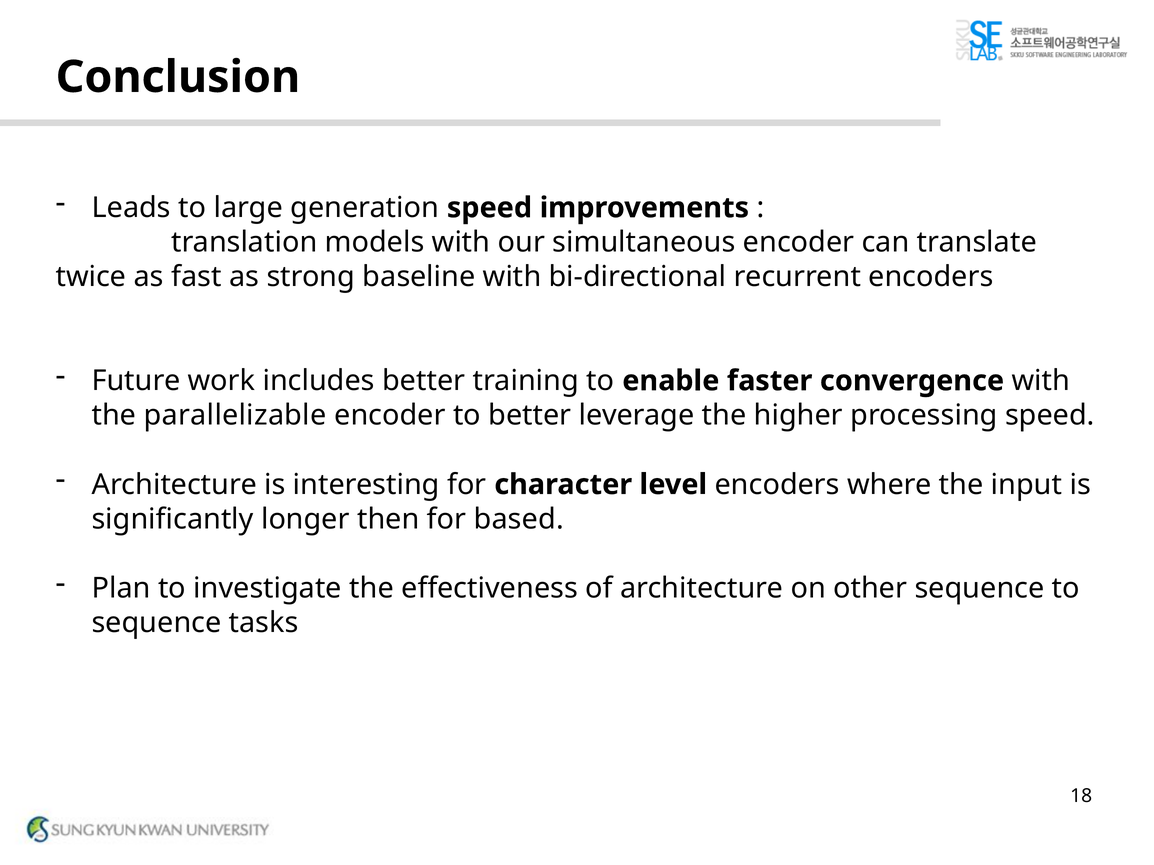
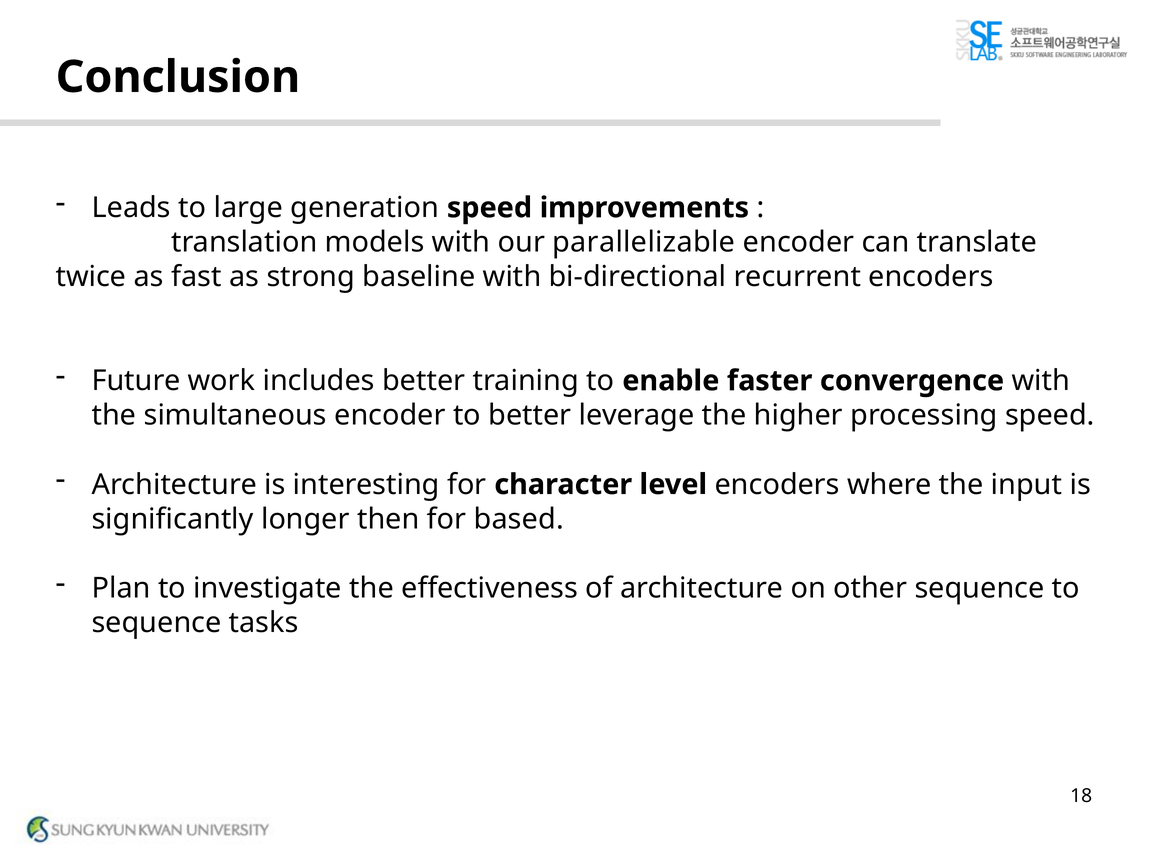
simultaneous: simultaneous -> parallelizable
parallelizable: parallelizable -> simultaneous
